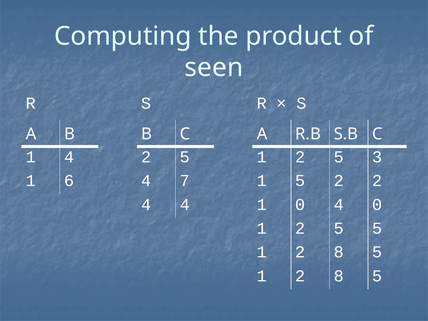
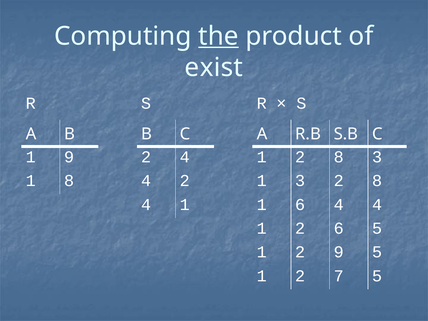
the underline: none -> present
seen: seen -> exist
1 4: 4 -> 9
5 at (185, 157): 5 -> 4
5 at (339, 157): 5 -> 8
1 6: 6 -> 8
4 7: 7 -> 2
1 5: 5 -> 3
2 at (377, 181): 2 -> 8
4 at (185, 205): 4 -> 1
1 0: 0 -> 6
4 0: 0 -> 4
5 at (339, 228): 5 -> 6
8 at (339, 252): 8 -> 9
8 at (339, 276): 8 -> 7
